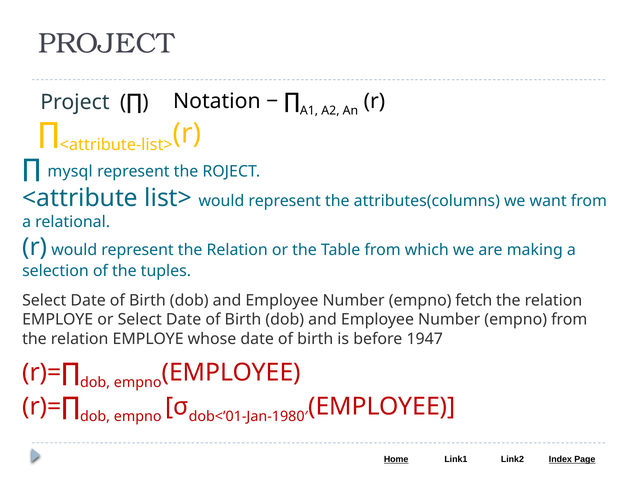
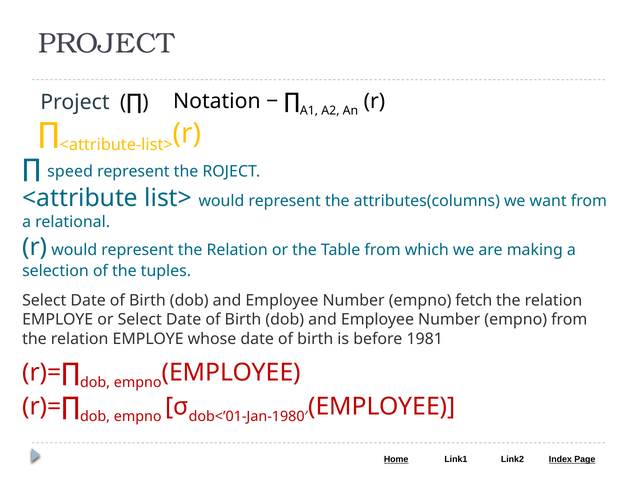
mysql: mysql -> speed
1947: 1947 -> 1981
